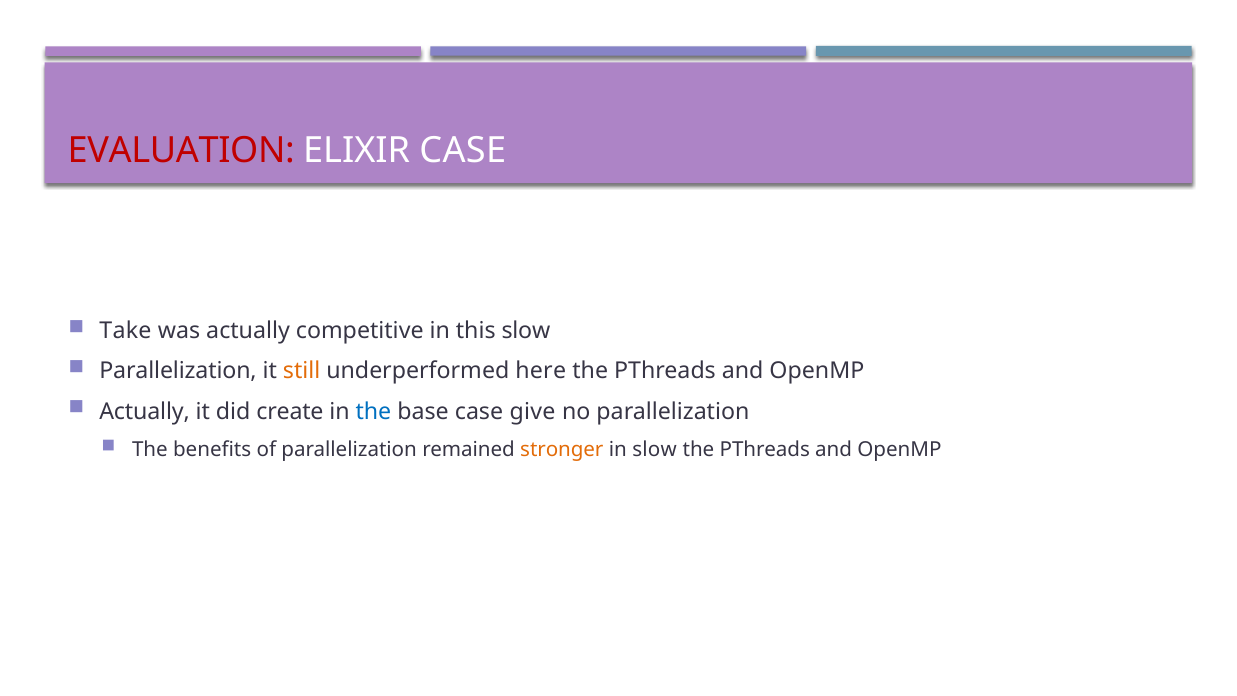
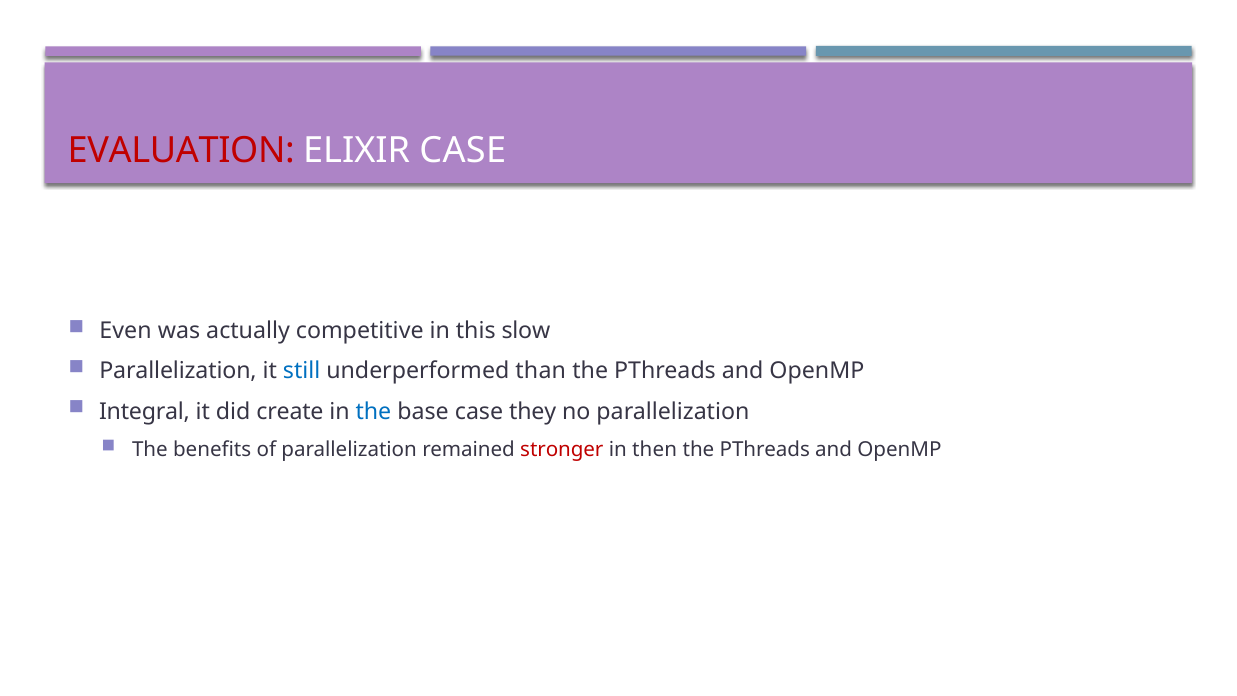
Take: Take -> Even
still colour: orange -> blue
here: here -> than
Actually at (144, 411): Actually -> Integral
give: give -> they
stronger colour: orange -> red
in slow: slow -> then
